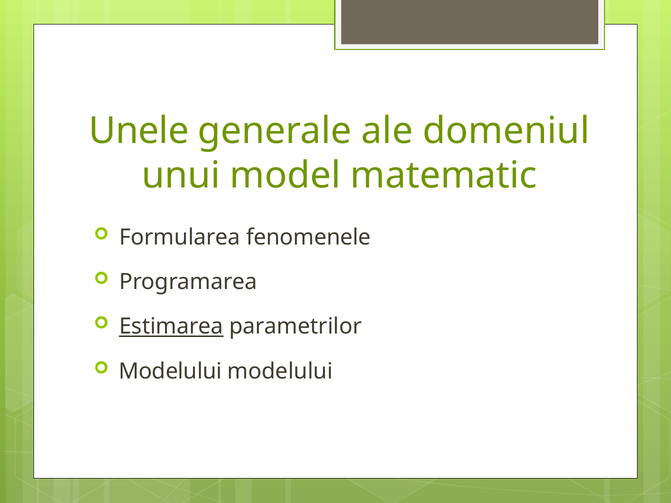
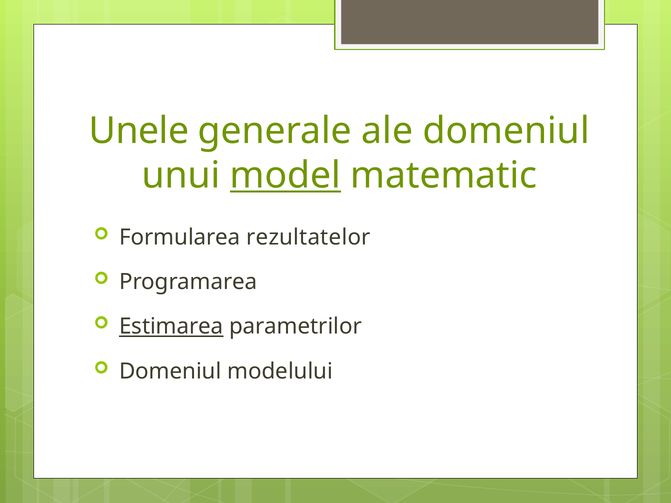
model underline: none -> present
fenomenele: fenomenele -> rezultatelor
Modelului at (170, 371): Modelului -> Domeniul
